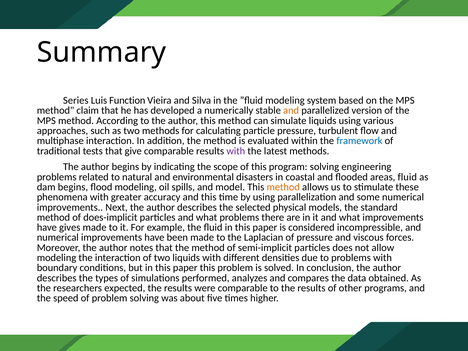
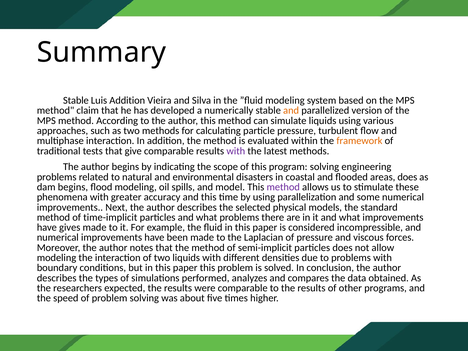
Series at (76, 100): Series -> Stable
Luis Function: Function -> Addition
framework colour: blue -> orange
areas fluid: fluid -> does
method at (283, 187) colour: orange -> purple
does-implicit: does-implicit -> time-implicit
